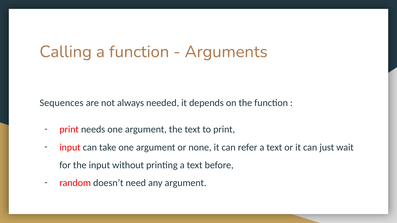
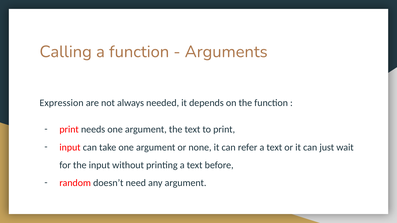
Sequences: Sequences -> Expression
